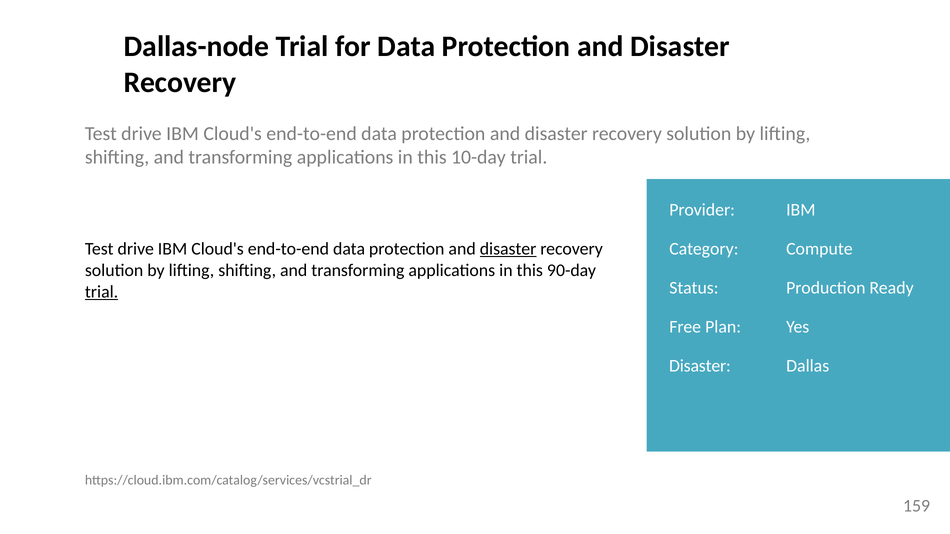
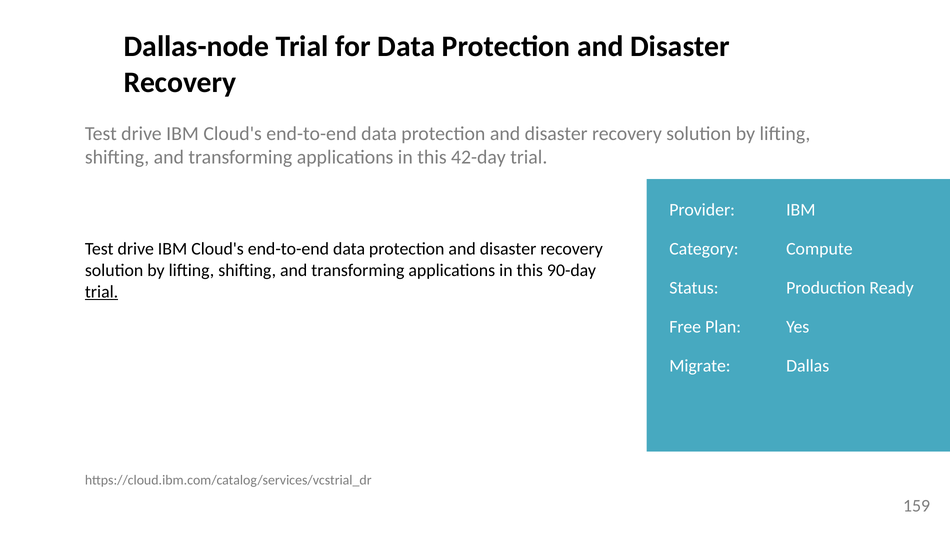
10-day: 10-day -> 42-day
disaster at (508, 249) underline: present -> none
Disaster at (700, 366): Disaster -> Migrate
